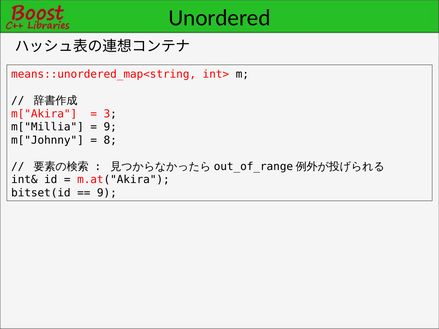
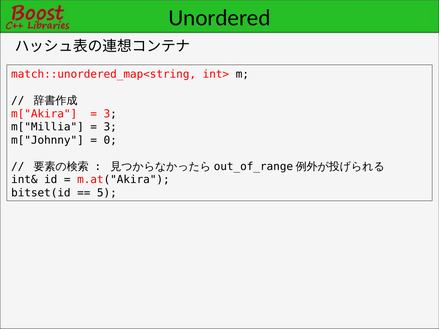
means::unordered_map<string: means::unordered_map<string -> match::unordered_map<string
9 at (110, 127): 9 -> 3
8: 8 -> 0
9 at (107, 193): 9 -> 5
